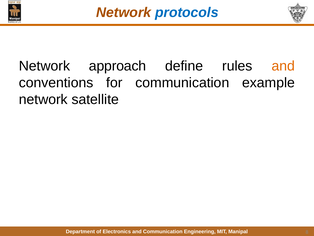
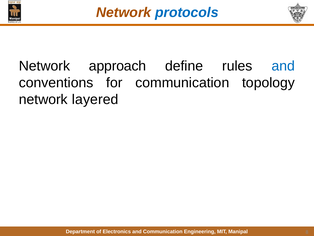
and at (283, 66) colour: orange -> blue
example: example -> topology
satellite: satellite -> layered
